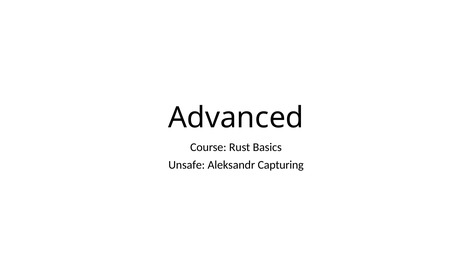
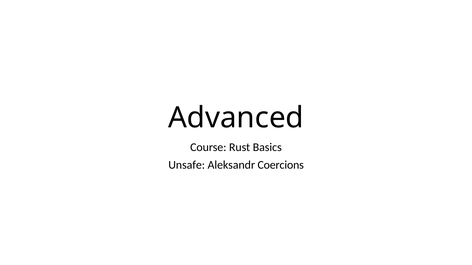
Capturing: Capturing -> Coercions
